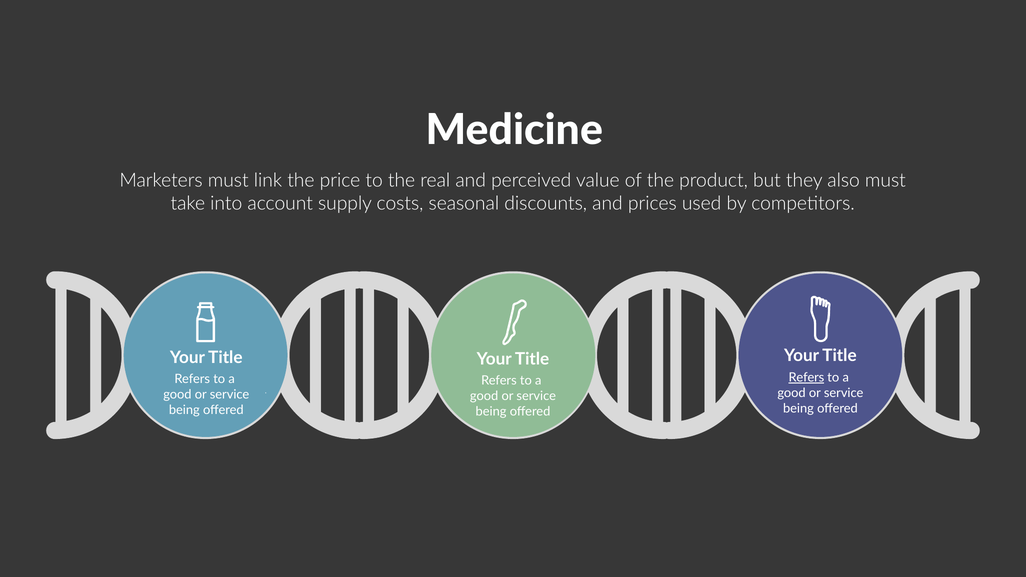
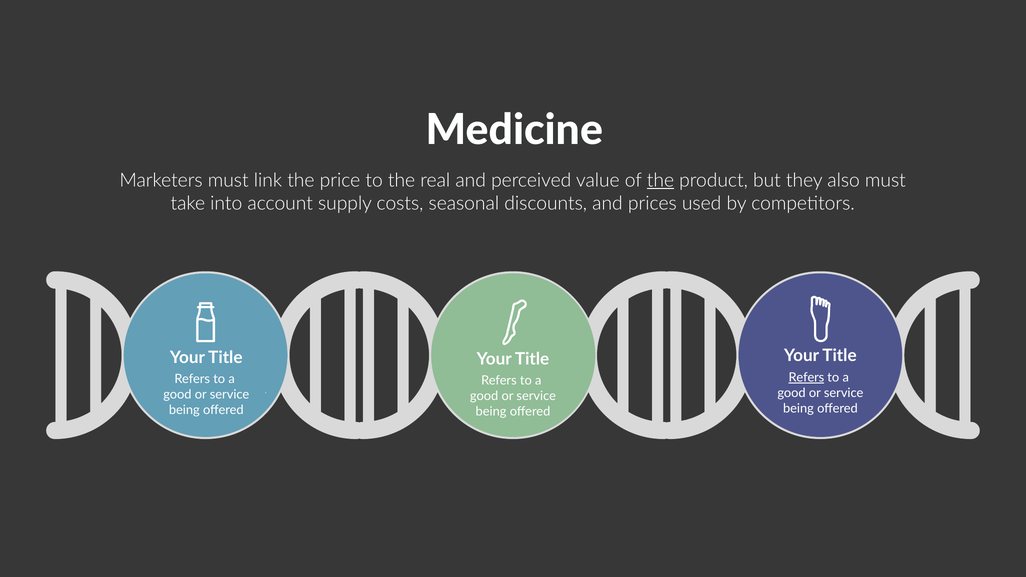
the at (660, 180) underline: none -> present
